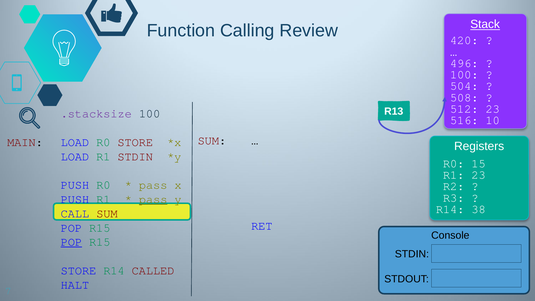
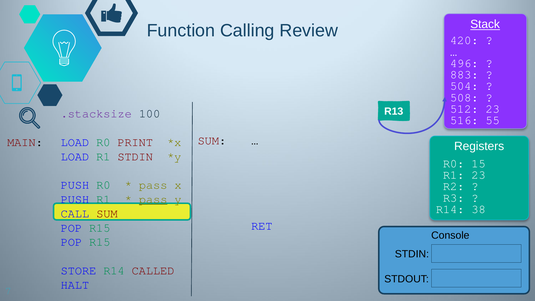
100 at (464, 75): 100 -> 883
10: 10 -> 55
R0 STORE: STORE -> PRINT
POP at (71, 242) underline: present -> none
